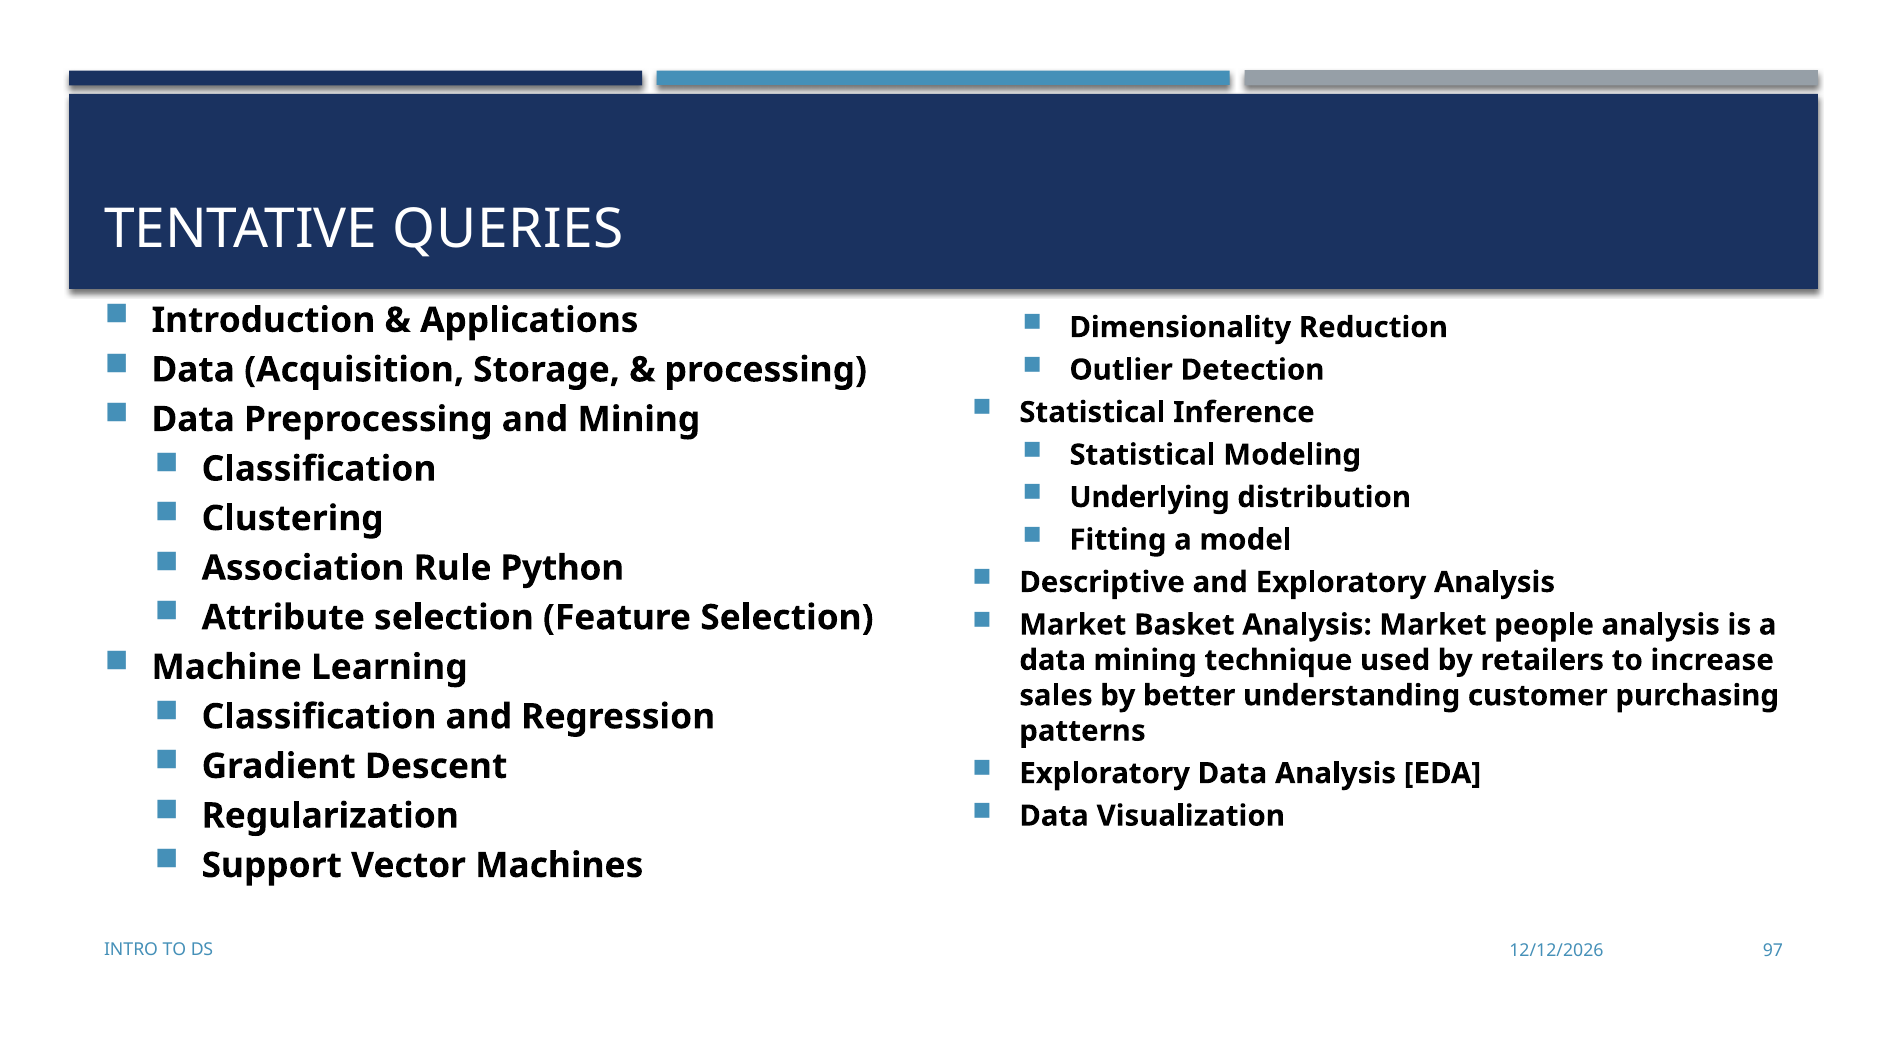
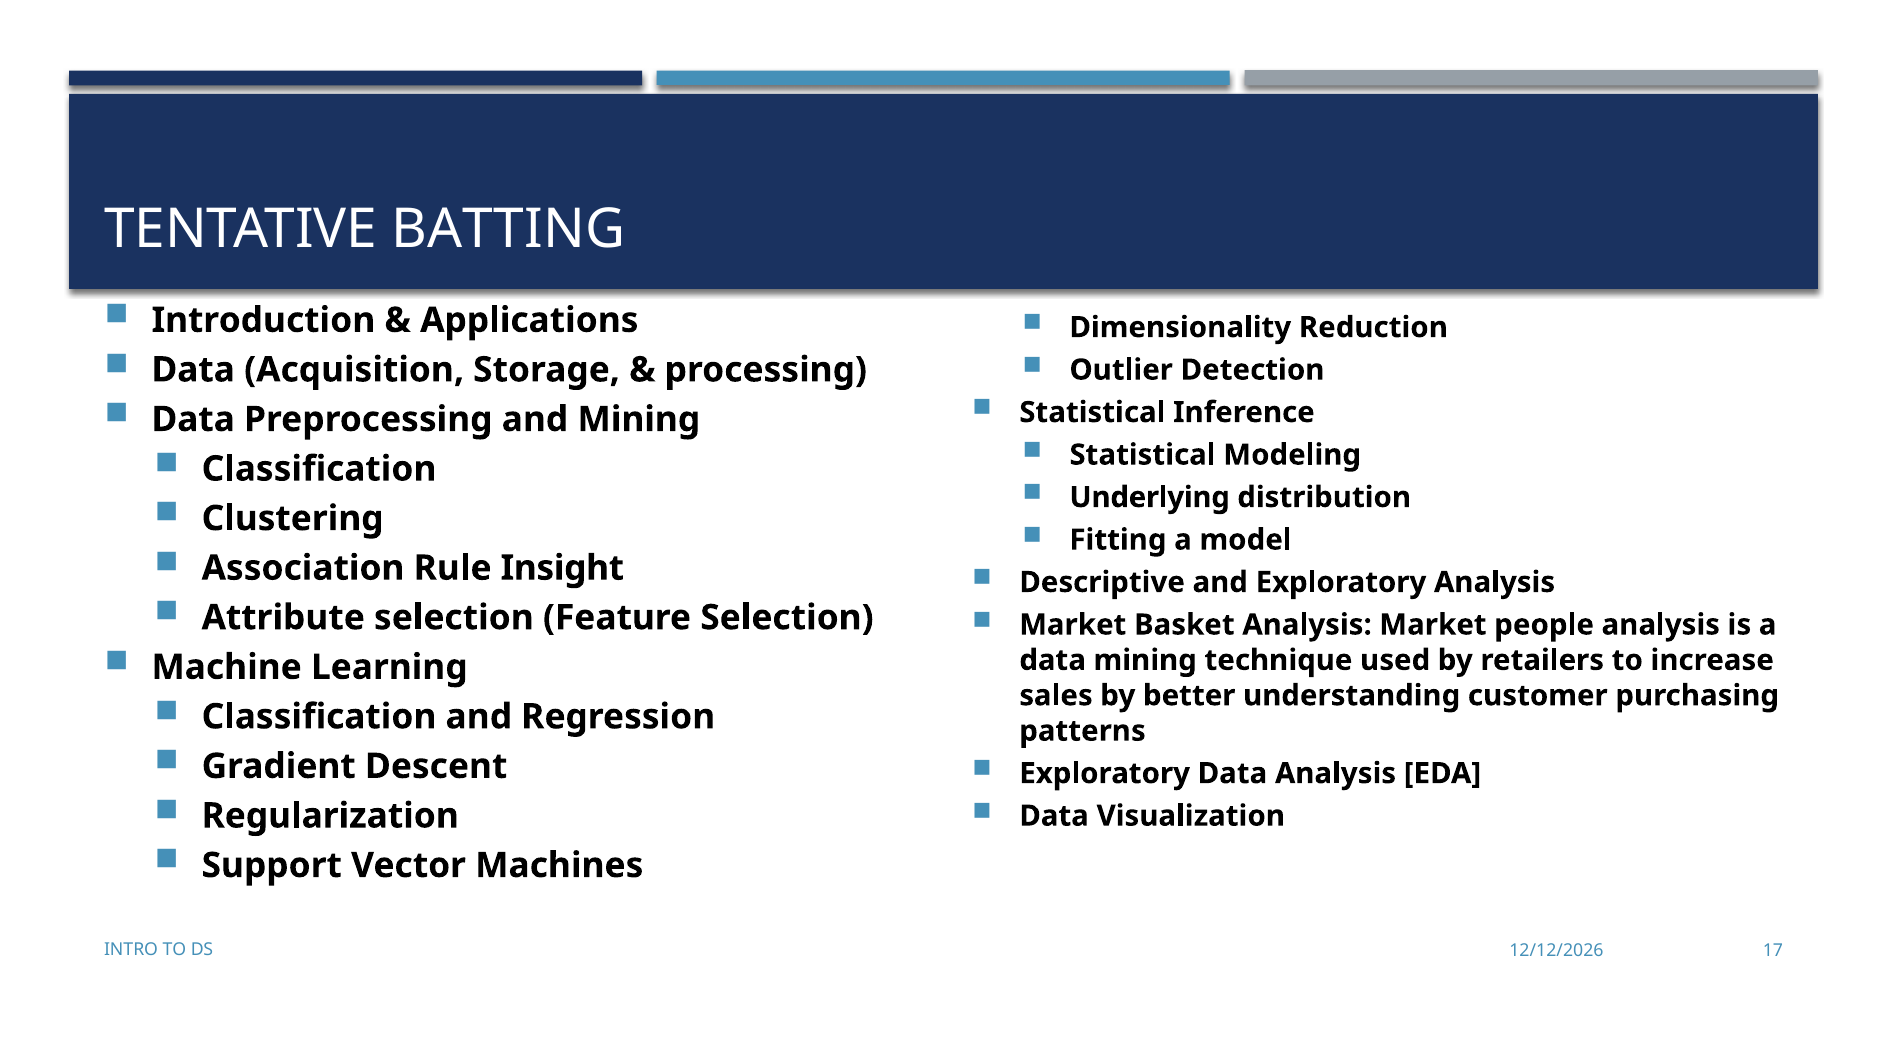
QUERIES: QUERIES -> BATTING
Python: Python -> Insight
97: 97 -> 17
